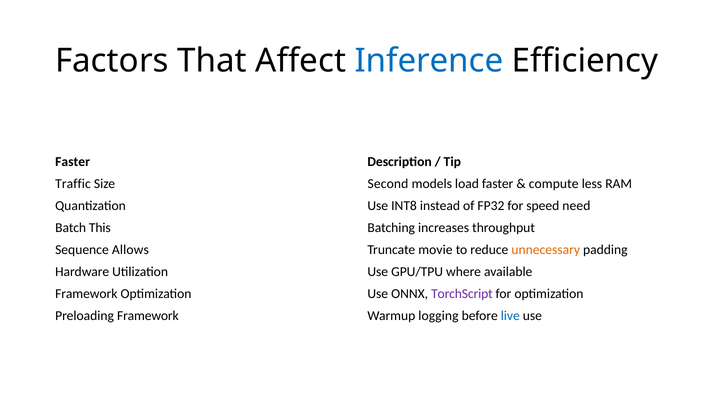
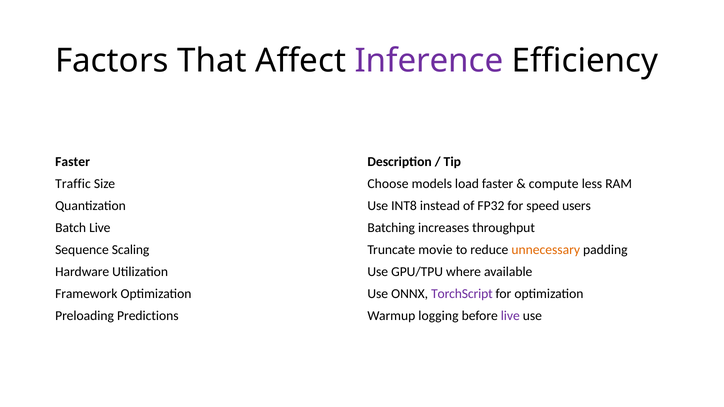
Inference colour: blue -> purple
Second: Second -> Choose
need: need -> users
Batch This: This -> Live
Allows: Allows -> Scaling
Preloading Framework: Framework -> Predictions
live at (510, 316) colour: blue -> purple
